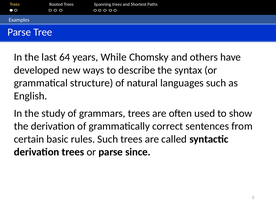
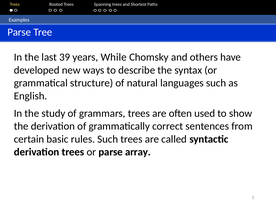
64: 64 -> 39
since: since -> array
